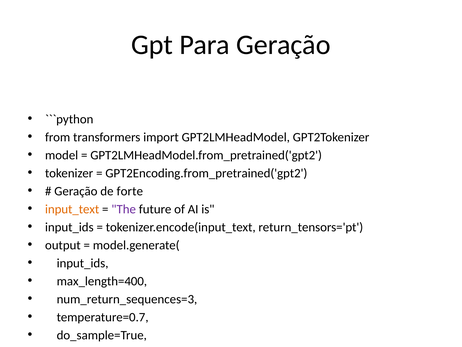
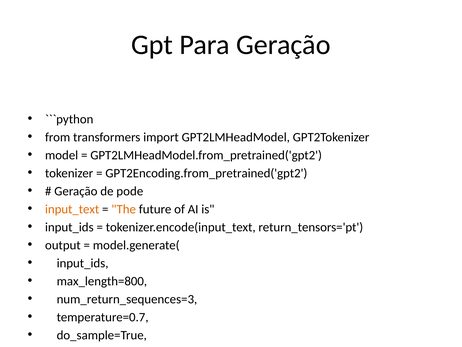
forte: forte -> pode
The colour: purple -> orange
max_length=400: max_length=400 -> max_length=800
